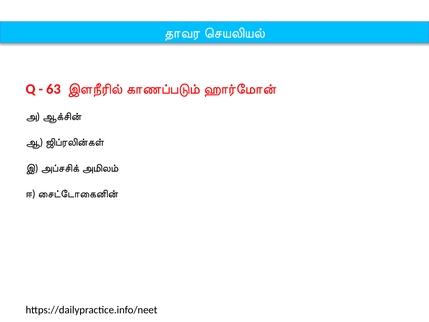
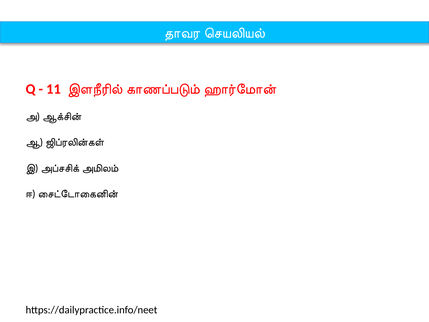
63: 63 -> 11
